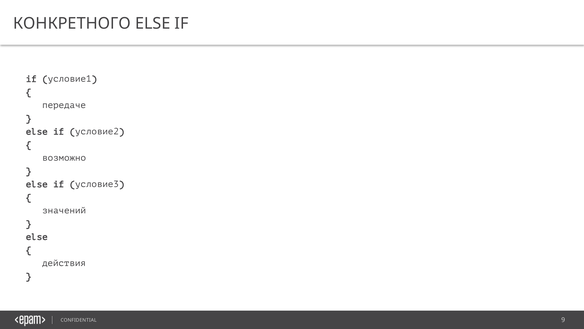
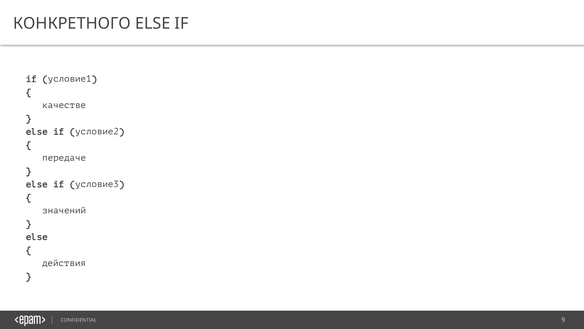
передаче: передаче -> качестве
возможно: возможно -> передаче
